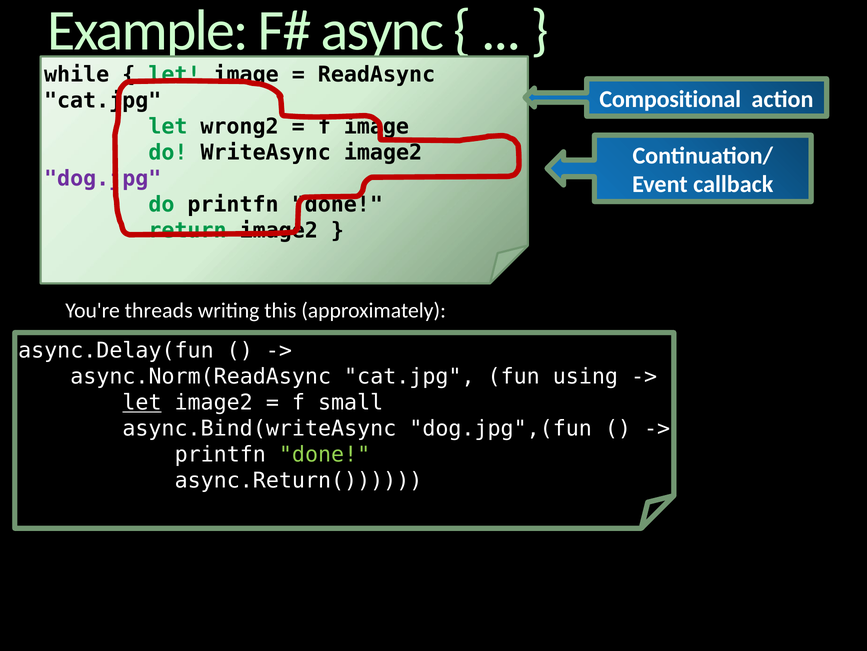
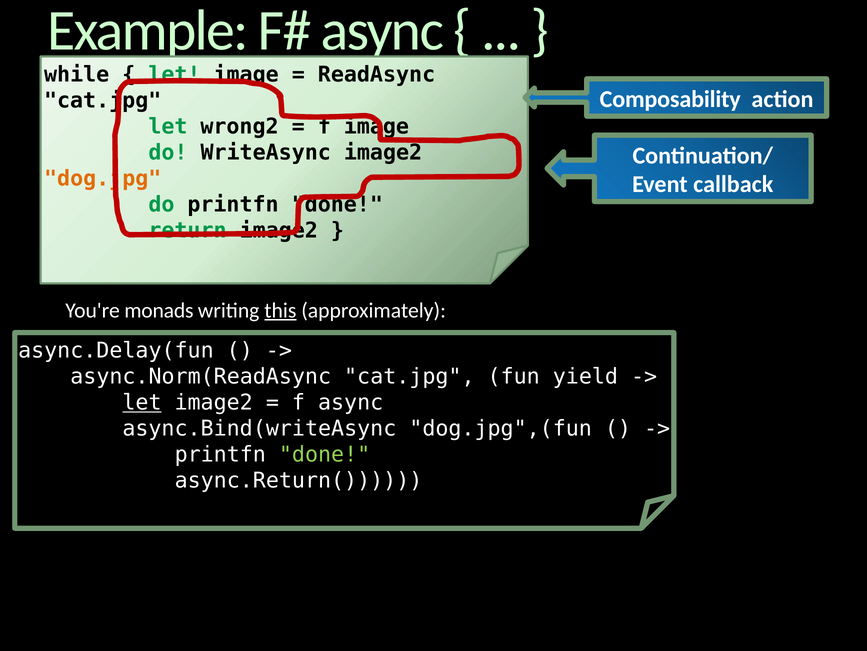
Compositional: Compositional -> Composability
dog.jpg colour: purple -> orange
threads: threads -> monads
this underline: none -> present
using: using -> yield
f small: small -> async
